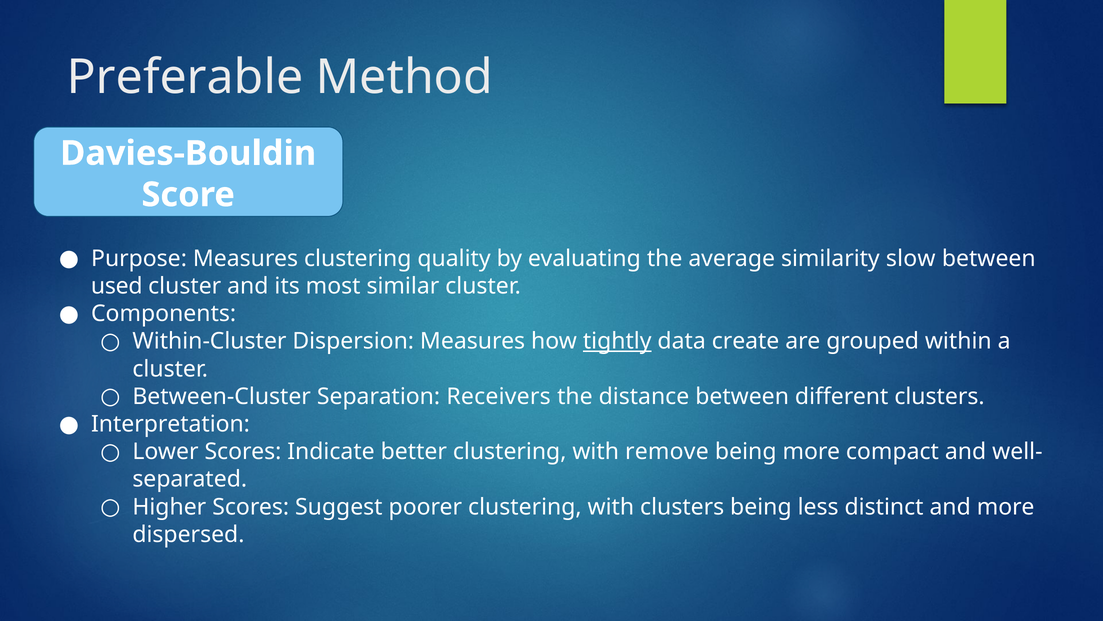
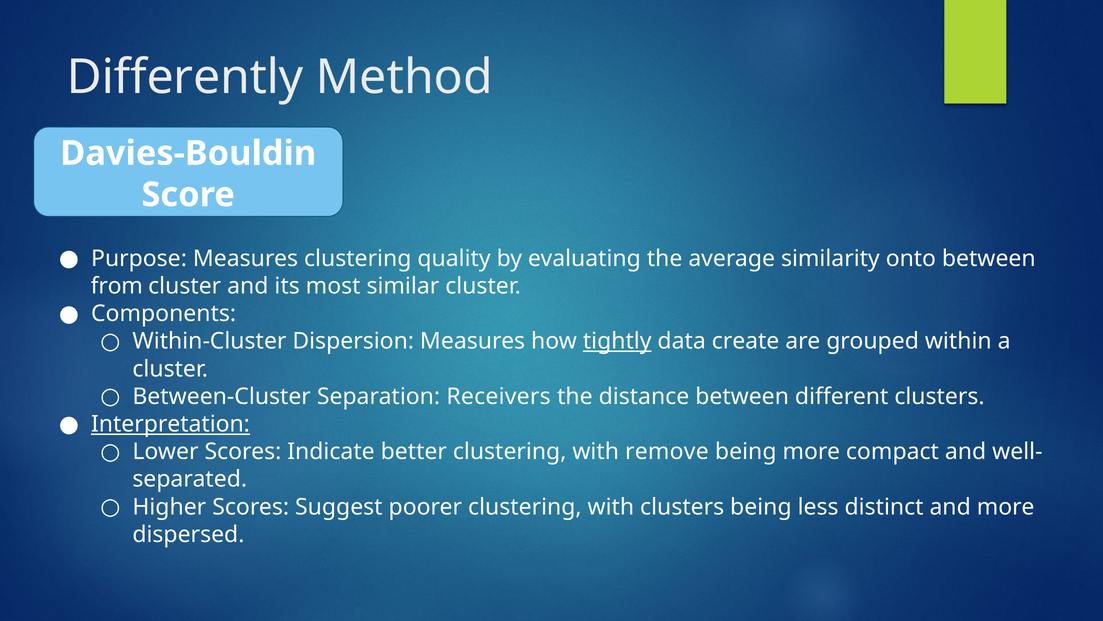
Preferable: Preferable -> Differently
slow: slow -> onto
used: used -> from
Interpretation underline: none -> present
